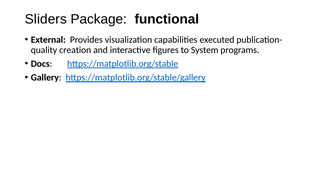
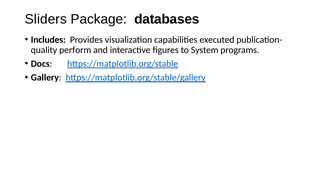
functional: functional -> databases
External: External -> Includes
creation: creation -> perform
